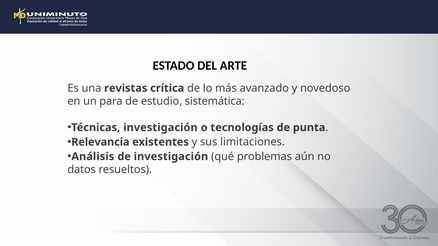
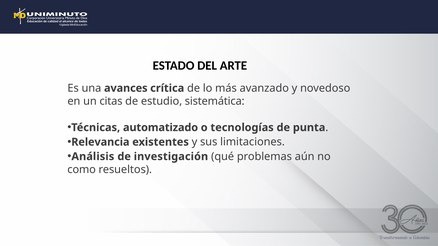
revistas: revistas -> avances
para: para -> citas
Técnicas investigación: investigación -> automatizado
datos: datos -> como
